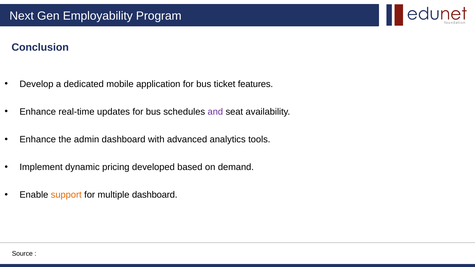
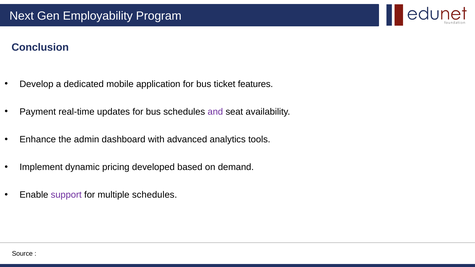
Enhance at (38, 112): Enhance -> Payment
support colour: orange -> purple
multiple dashboard: dashboard -> schedules
